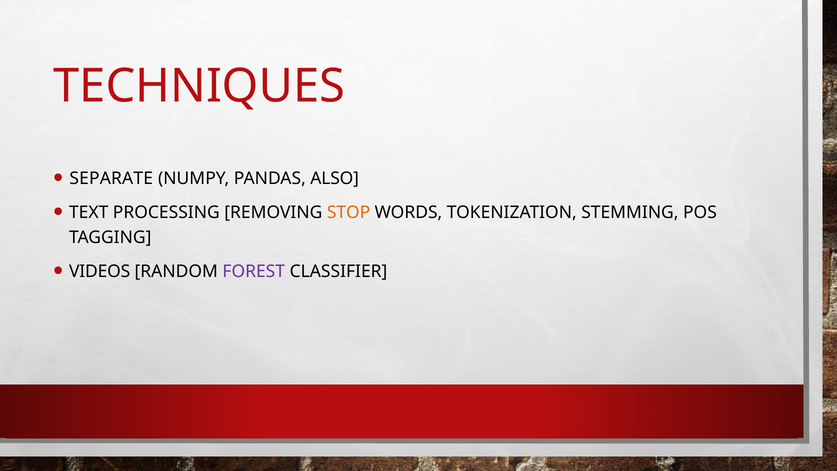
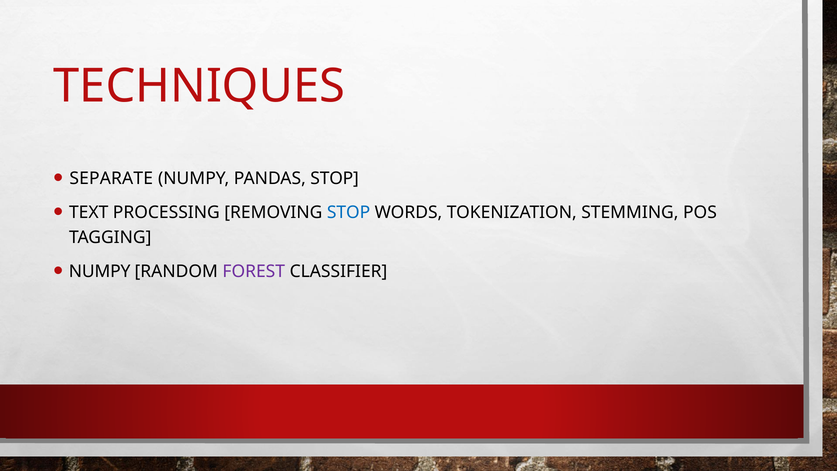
PANDAS ALSO: ALSO -> STOP
STOP at (349, 212) colour: orange -> blue
VIDEOS at (100, 271): VIDEOS -> NUMPY
